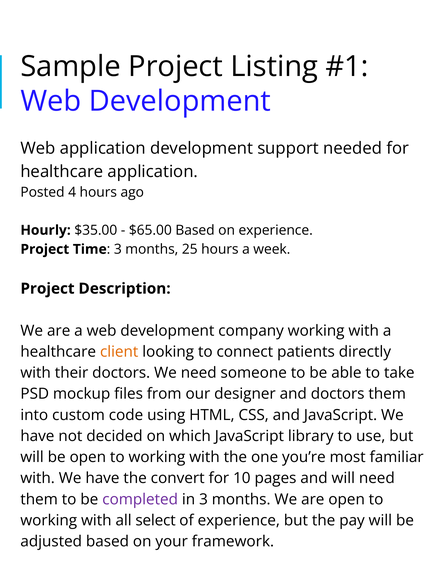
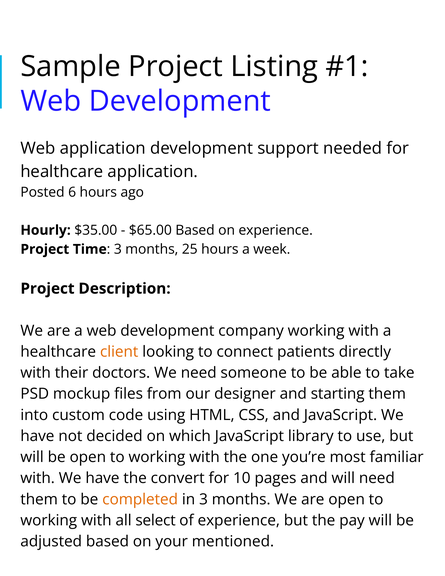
4: 4 -> 6
and doctors: doctors -> starting
completed colour: purple -> orange
framework: framework -> mentioned
